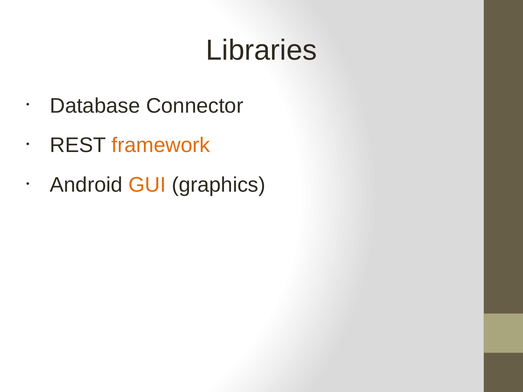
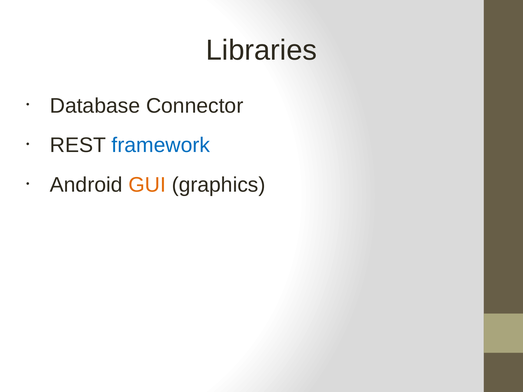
framework colour: orange -> blue
